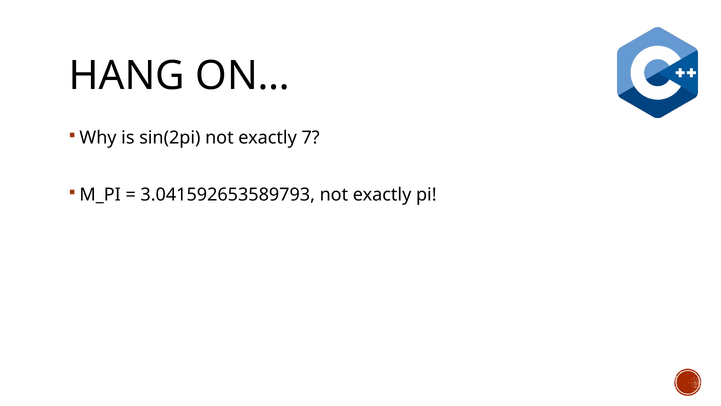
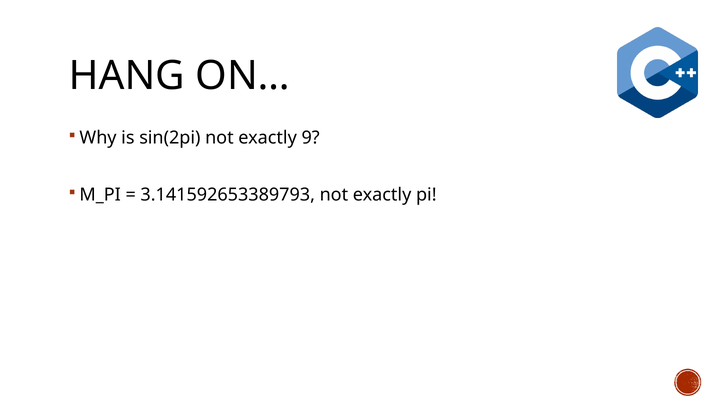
7: 7 -> 9
3.041592653589793: 3.041592653589793 -> 3.141592653389793
